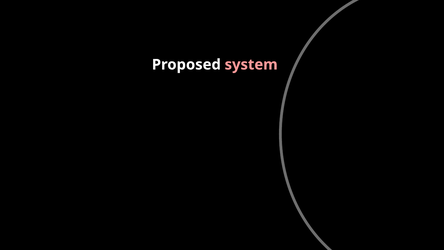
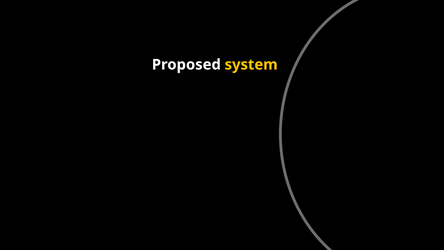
system colour: pink -> yellow
